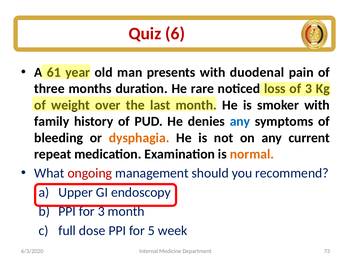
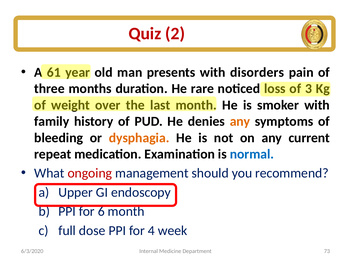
6: 6 -> 2
duodenal: duodenal -> disorders
any at (240, 121) colour: blue -> orange
normal colour: orange -> blue
for 3: 3 -> 6
5: 5 -> 4
